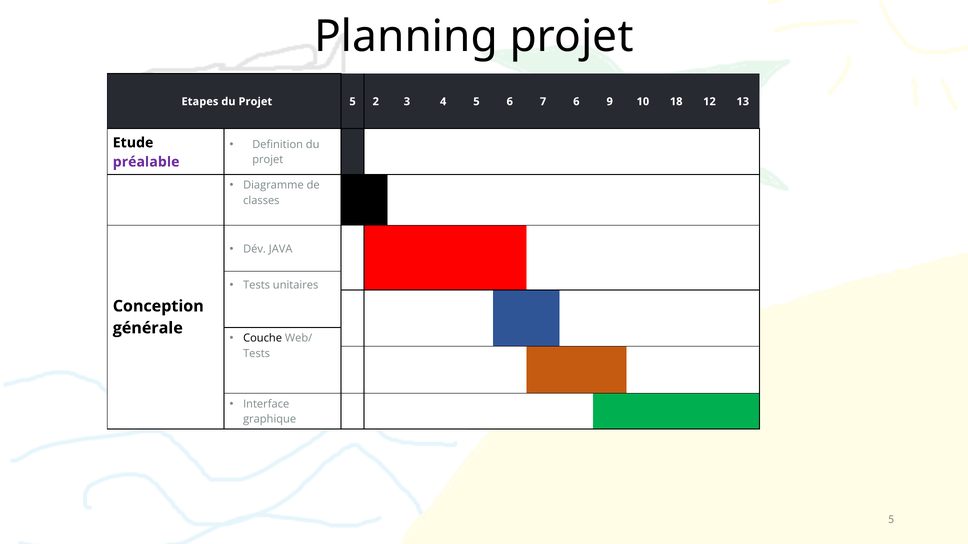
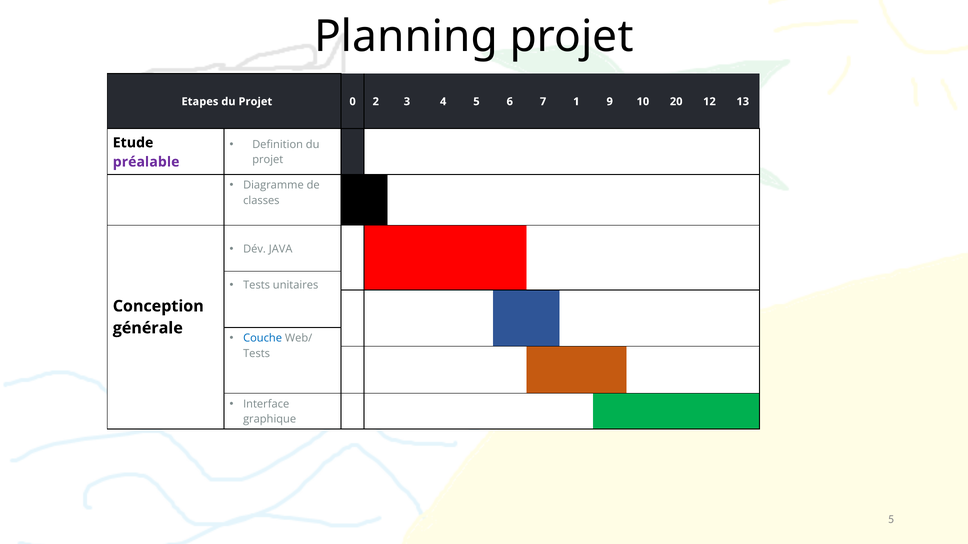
Projet 5: 5 -> 0
7 6: 6 -> 1
18: 18 -> 20
Couche colour: black -> blue
